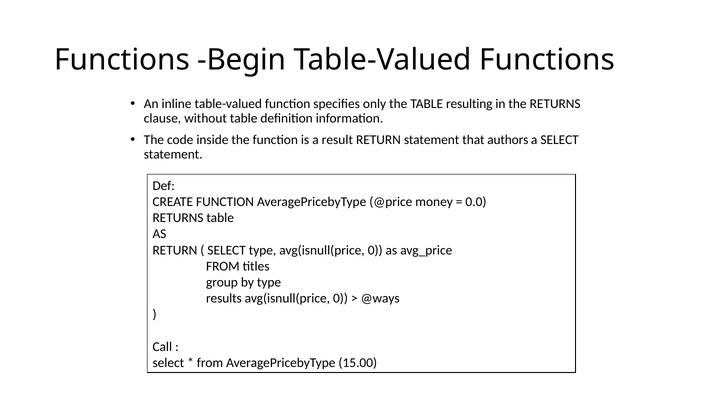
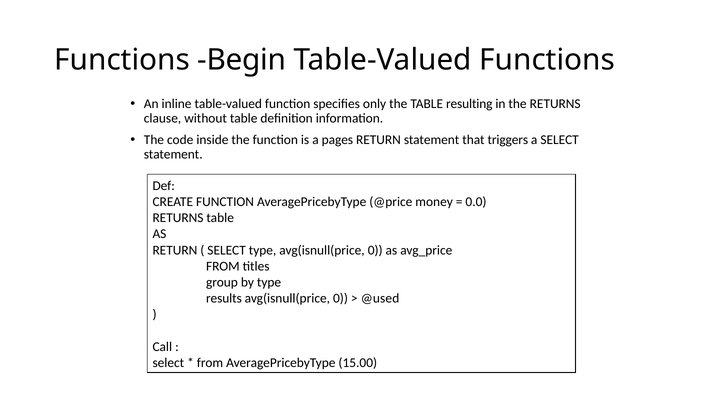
result: result -> pages
authors: authors -> triggers
@ways: @ways -> @used
